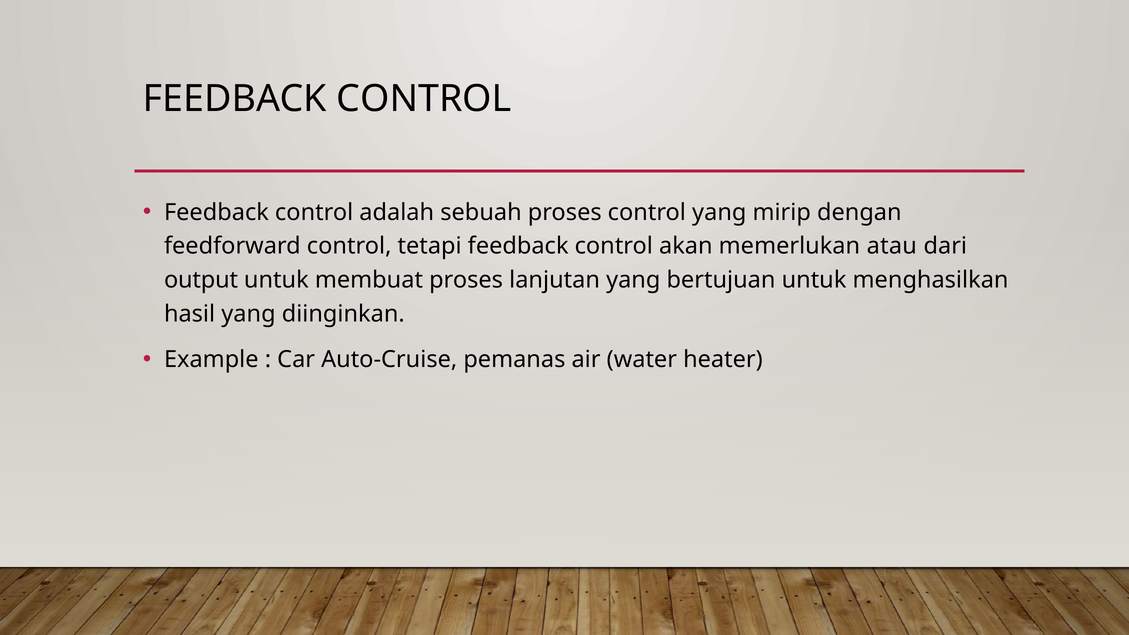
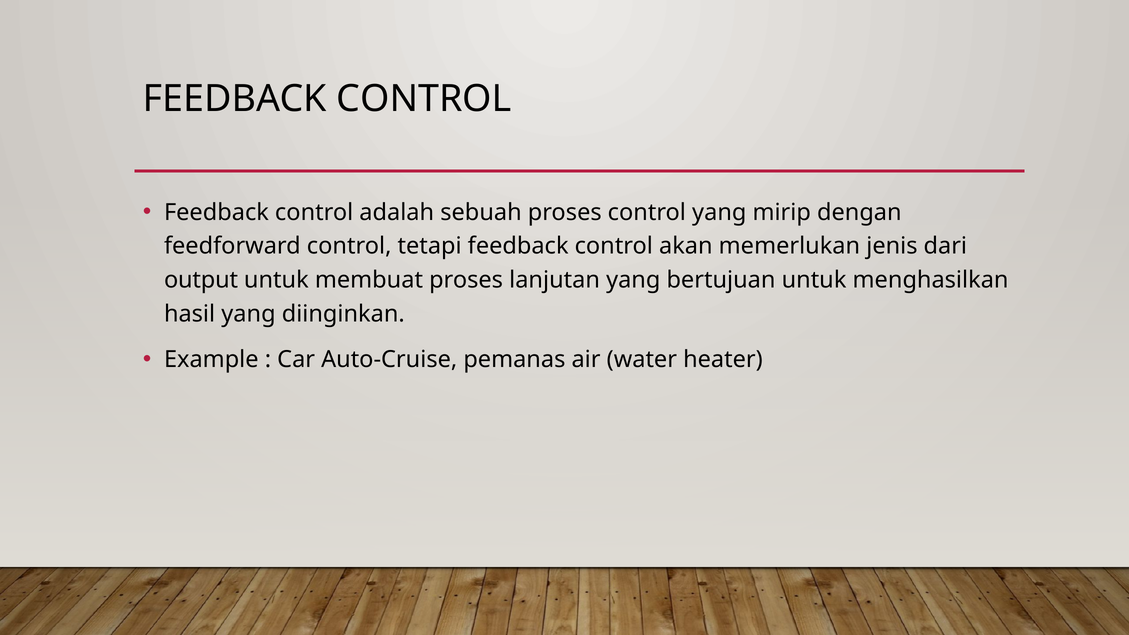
atau: atau -> jenis
